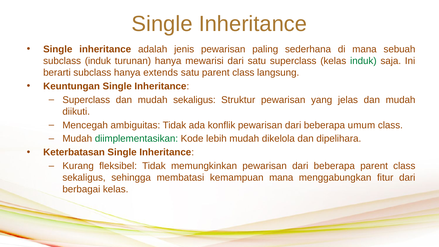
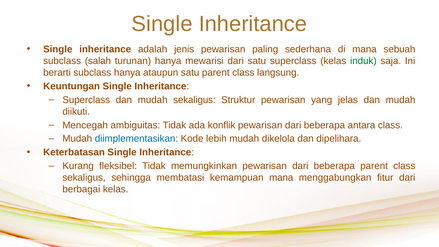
subclass induk: induk -> salah
extends: extends -> ataupun
umum: umum -> antara
diimplementasikan colour: green -> blue
